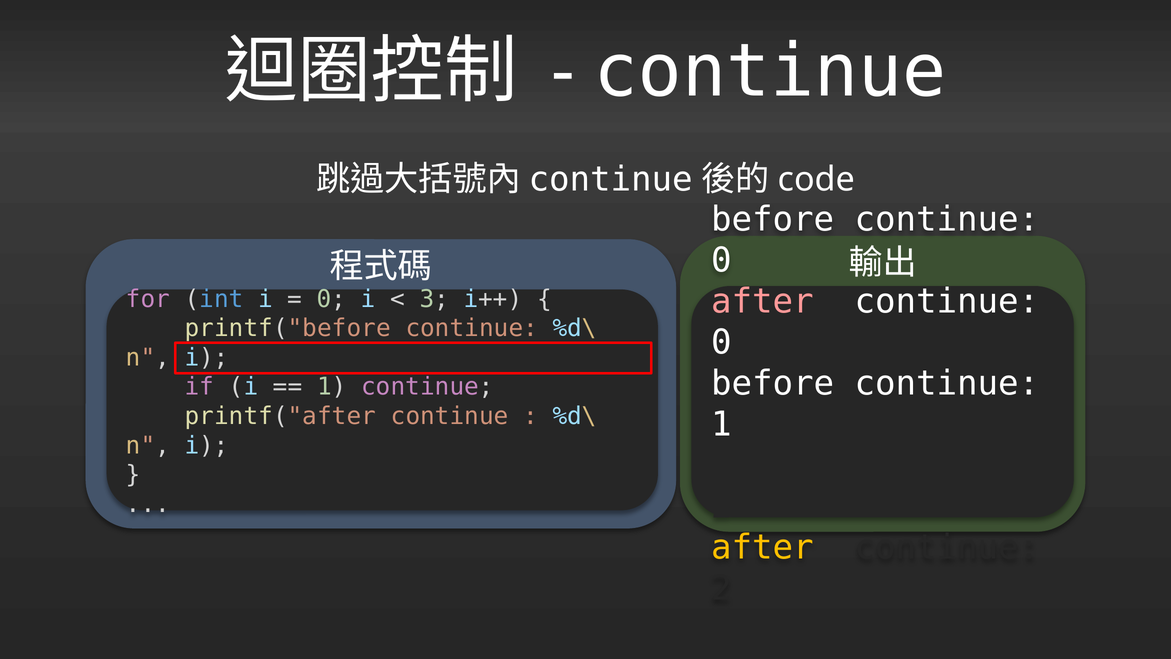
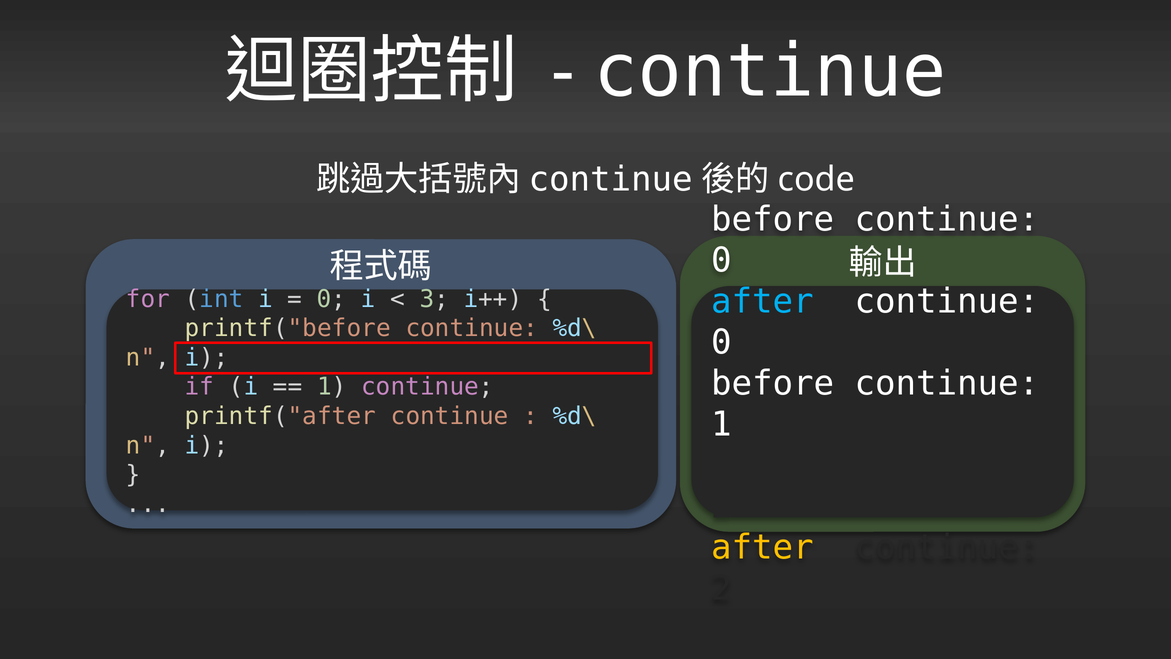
after at (763, 301) colour: pink -> light blue
